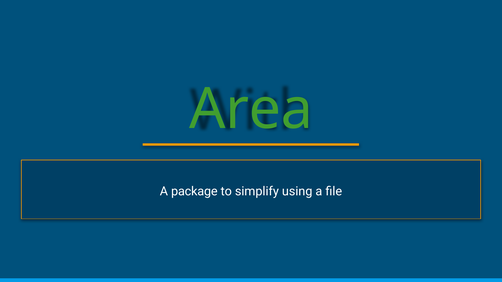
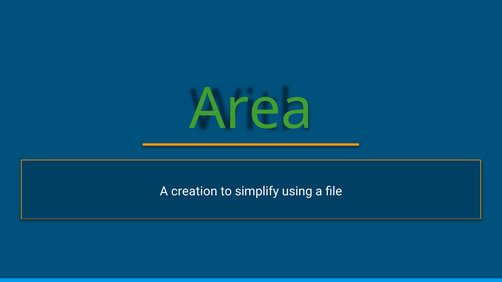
package: package -> creation
